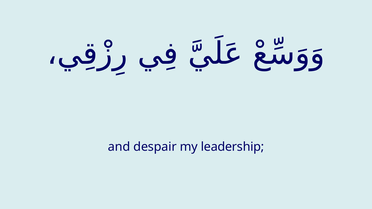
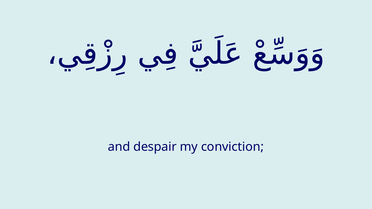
leadership: leadership -> conviction
